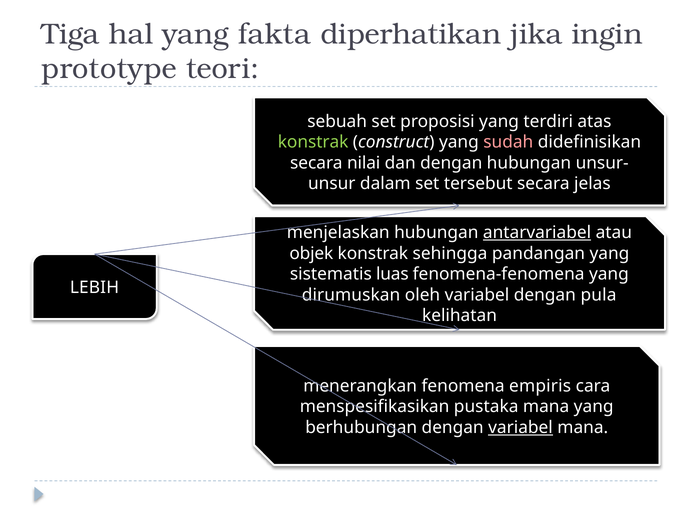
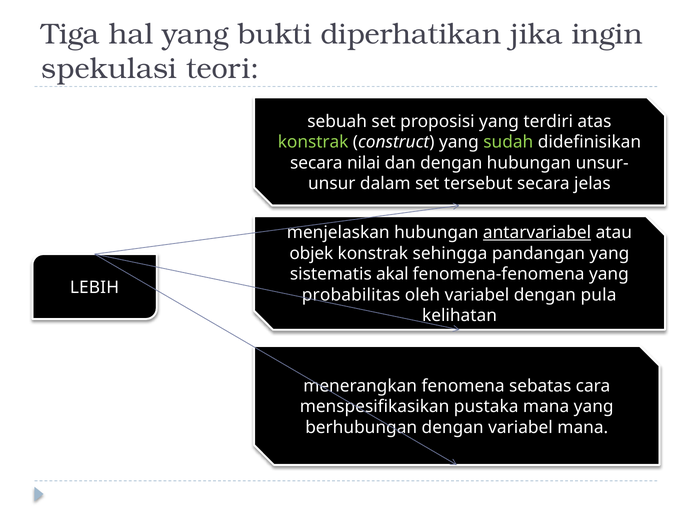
fakta: fakta -> bukti
prototype: prototype -> spekulasi
sudah colour: pink -> light green
luas: luas -> akal
dirumuskan: dirumuskan -> probabilitas
empiris: empiris -> sebatas
variabel at (521, 427) underline: present -> none
